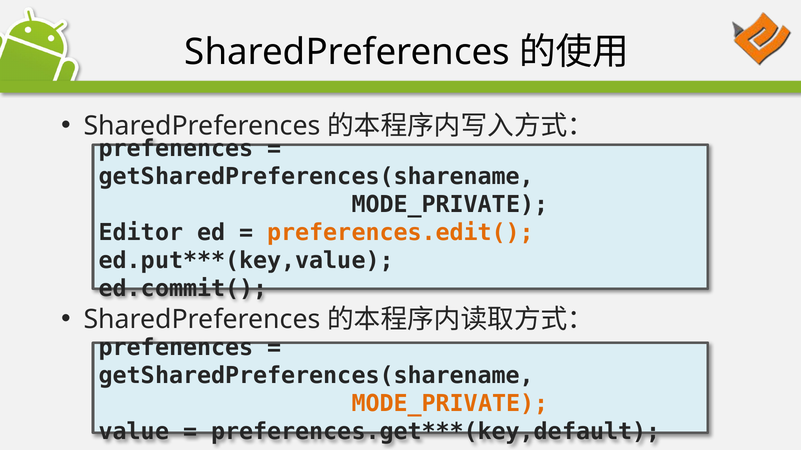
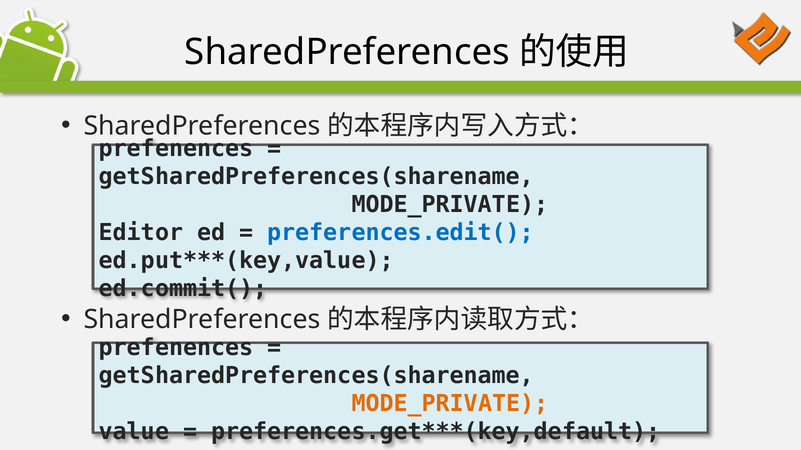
preferences.edit( colour: orange -> blue
